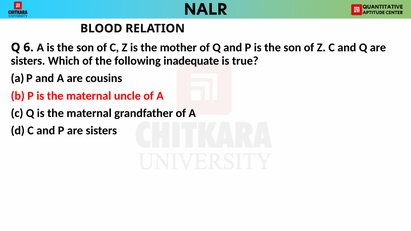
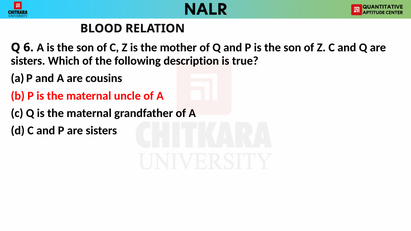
inadequate: inadequate -> description
